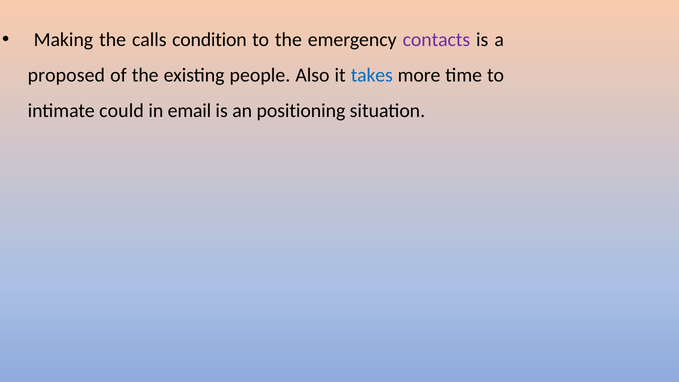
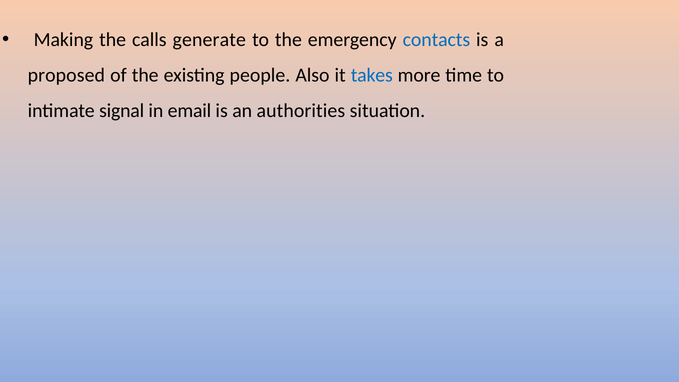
condition: condition -> generate
contacts colour: purple -> blue
could: could -> signal
positioning: positioning -> authorities
